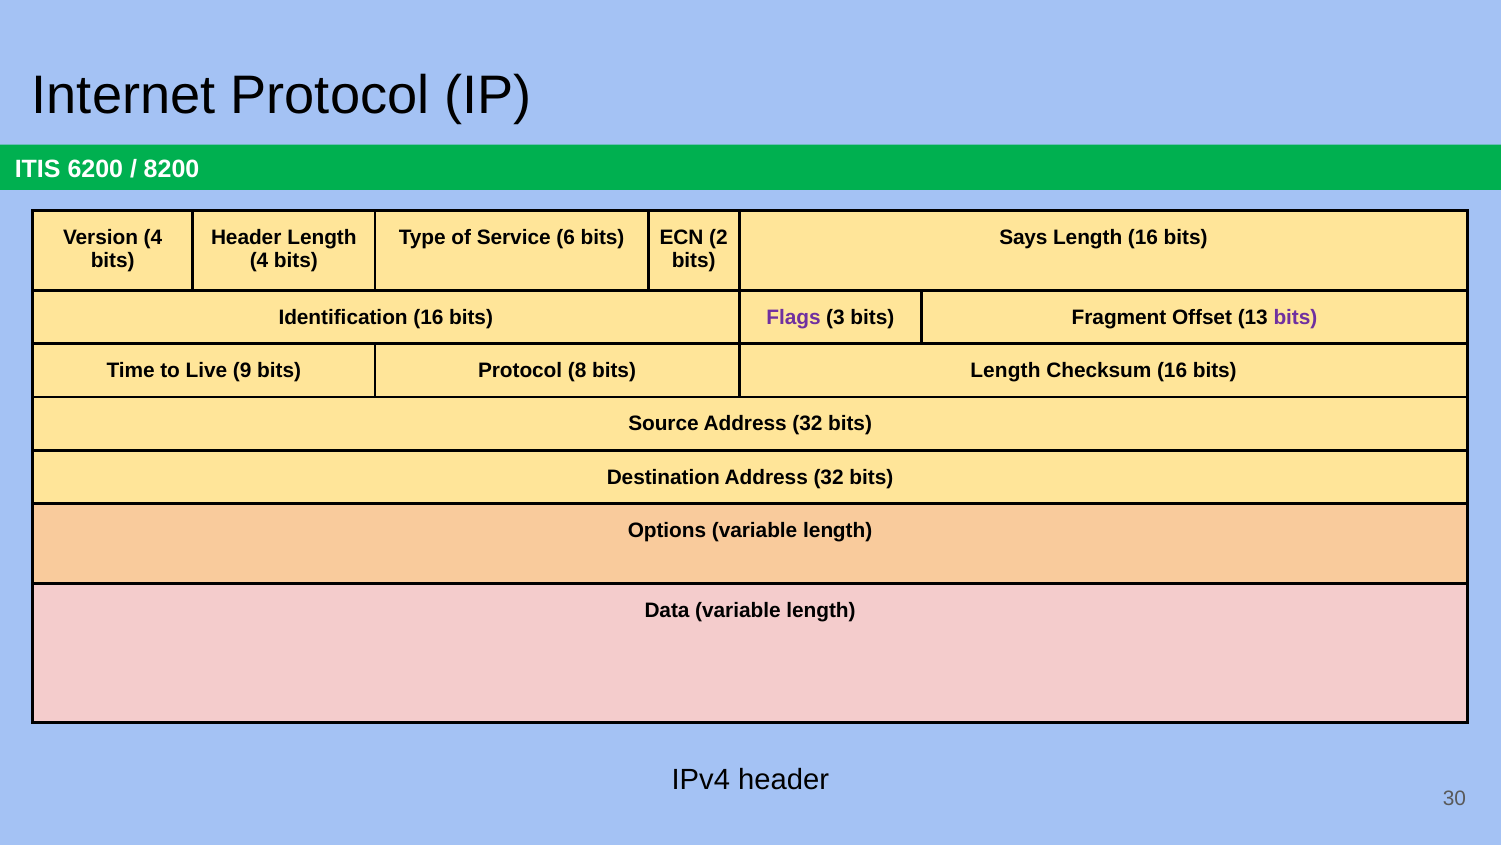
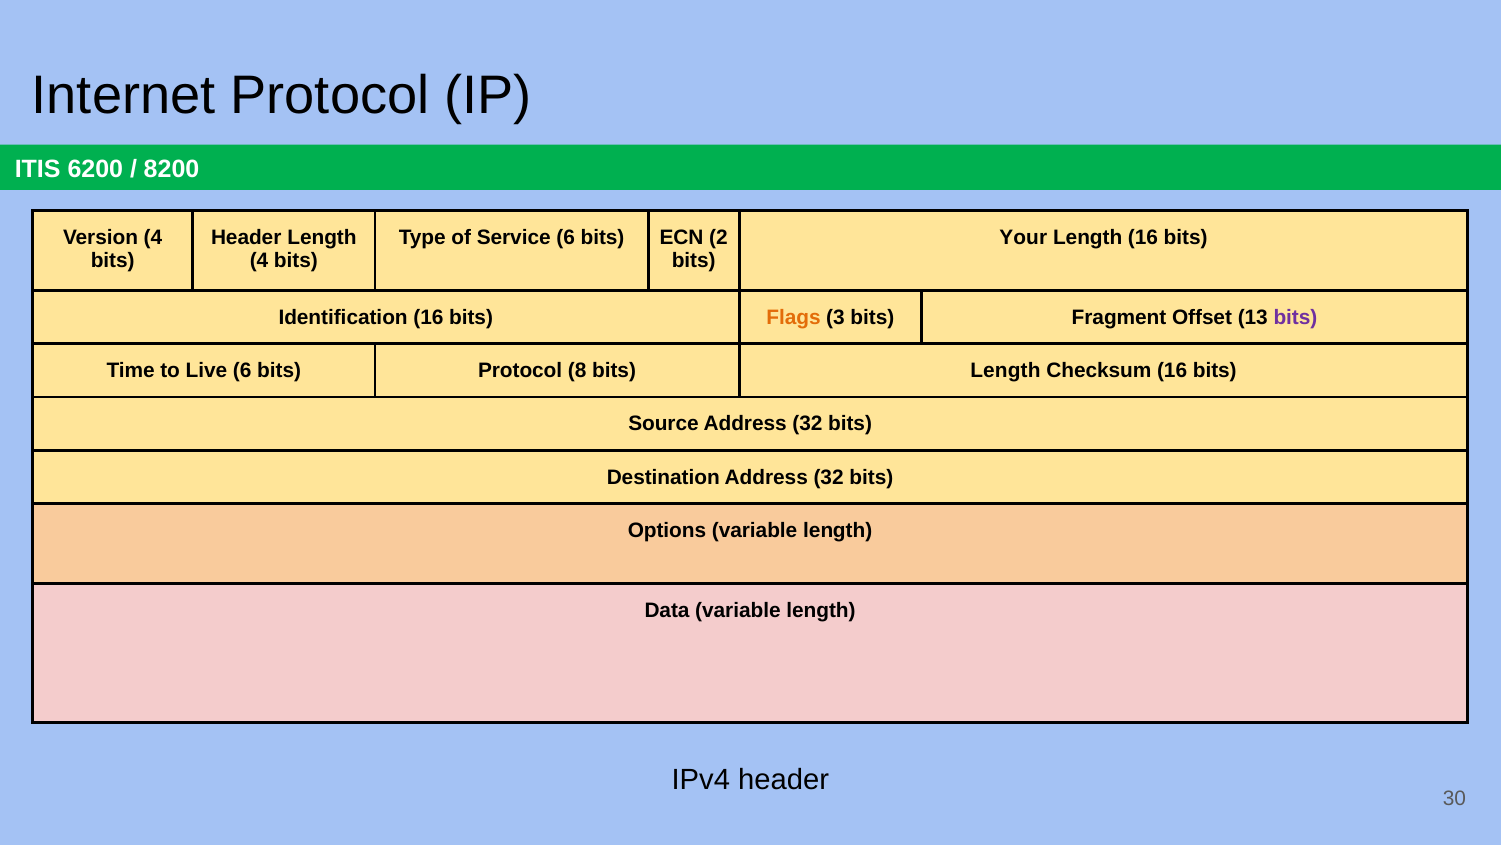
Says: Says -> Your
Flags colour: purple -> orange
Live 9: 9 -> 6
